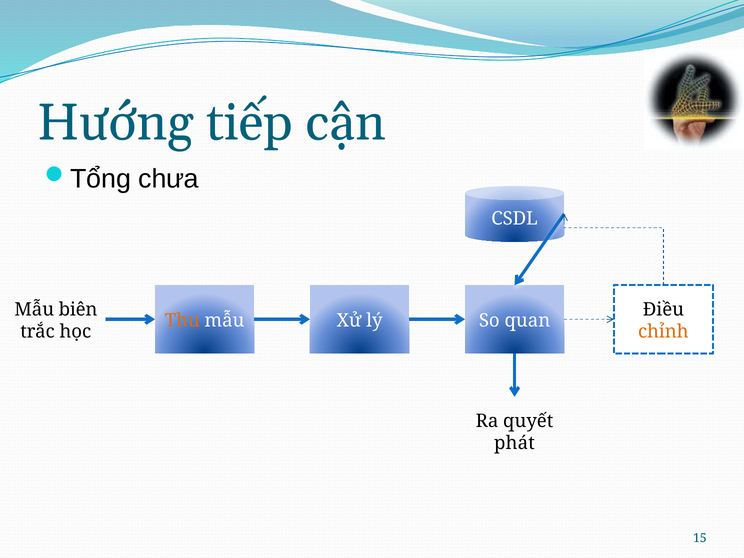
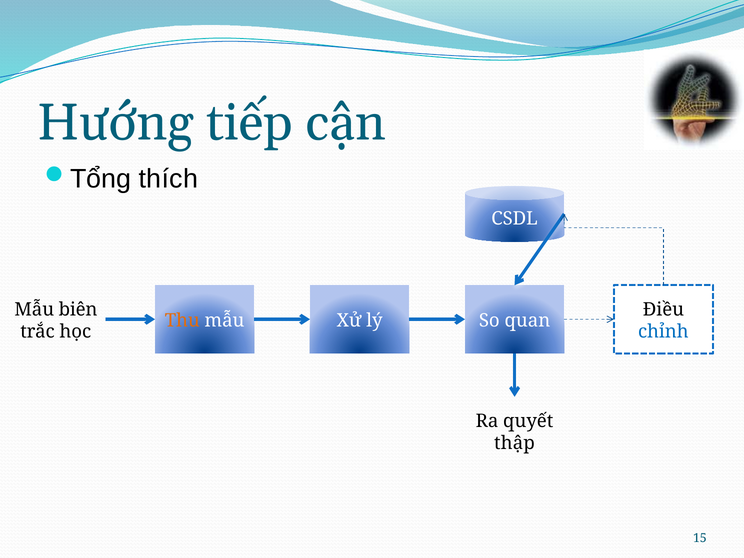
chưa: chưa -> thích
chỉnh colour: orange -> blue
phát: phát -> thập
